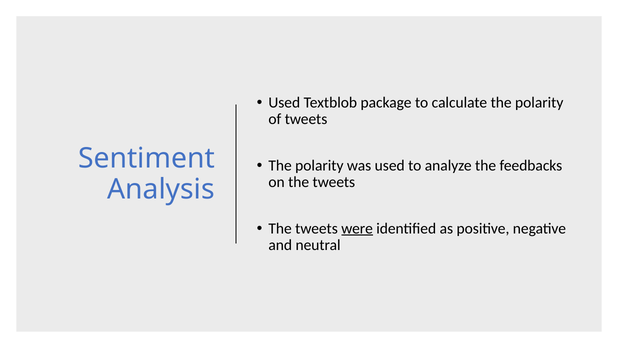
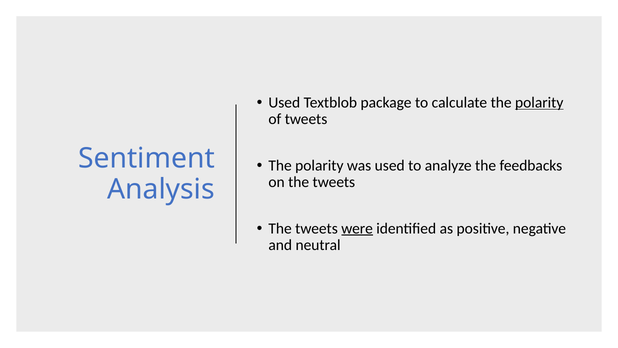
polarity at (539, 102) underline: none -> present
